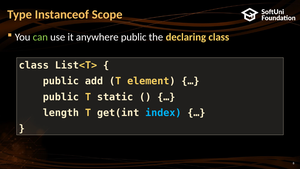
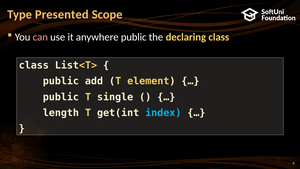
Instanceof: Instanceof -> Presented
can colour: light green -> pink
static: static -> single
